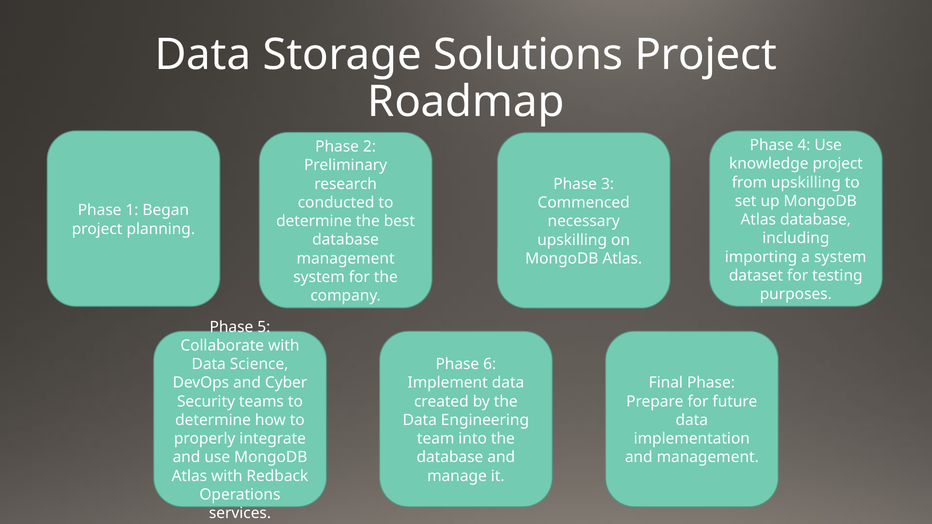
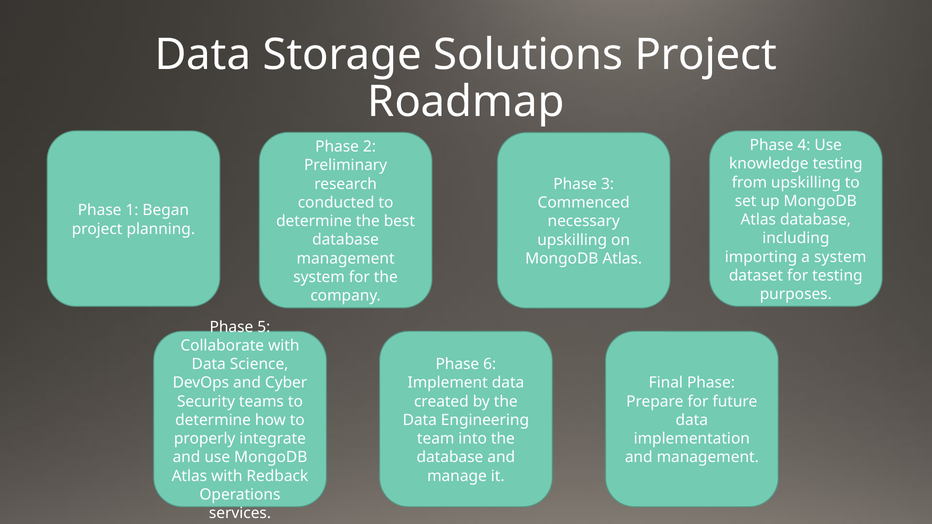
knowledge project: project -> testing
